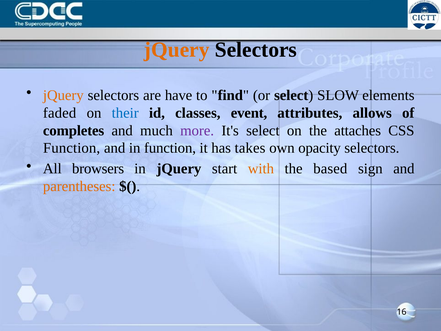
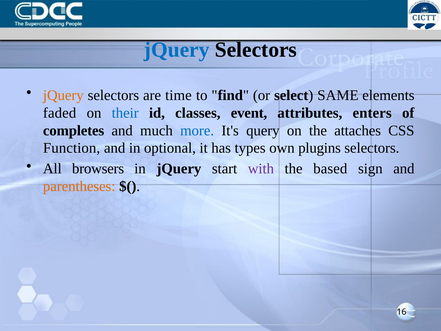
jQuery at (177, 50) colour: orange -> blue
have: have -> time
SLOW: SLOW -> SAME
allows: allows -> enters
more colour: purple -> blue
It's select: select -> query
in function: function -> optional
takes: takes -> types
opacity: opacity -> plugins
with colour: orange -> purple
